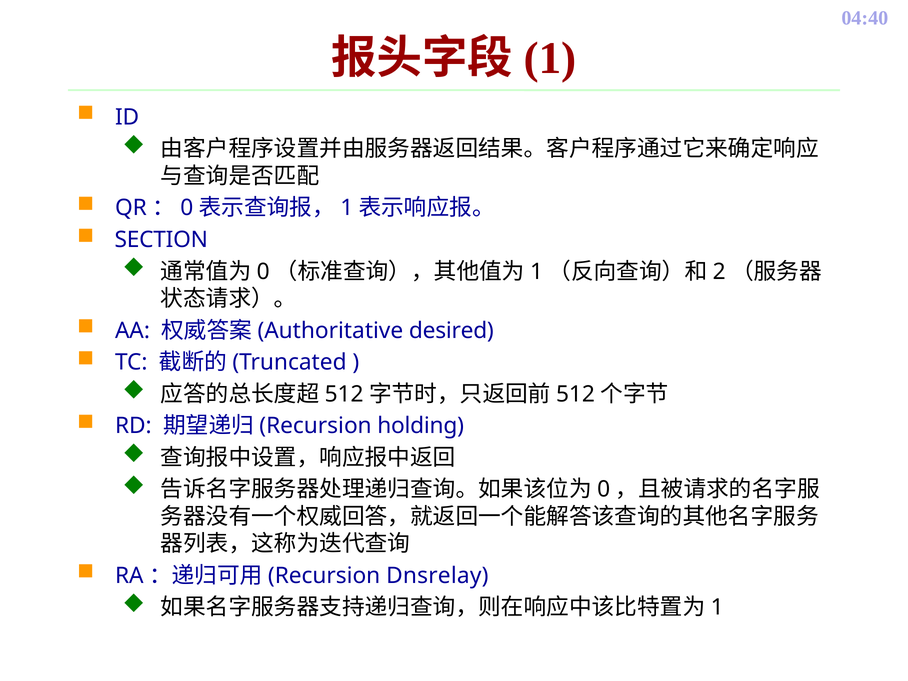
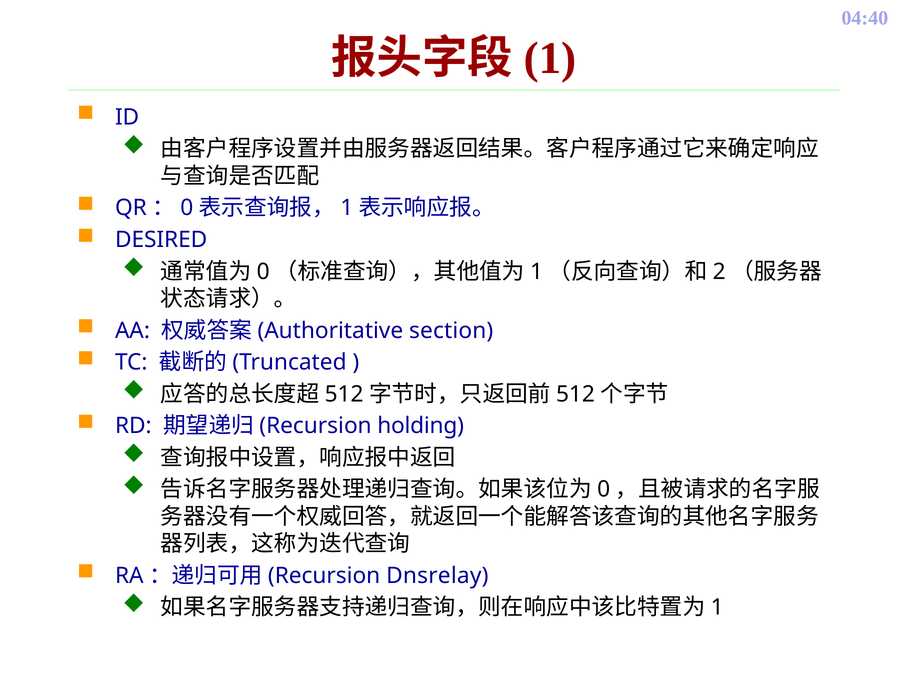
SECTION: SECTION -> DESIRED
desired: desired -> section
